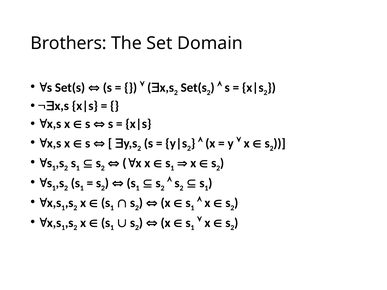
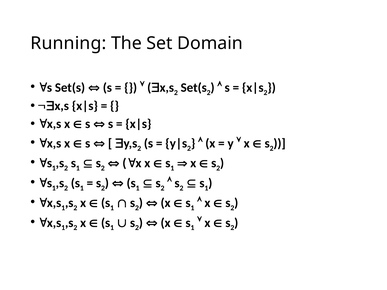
Brothers: Brothers -> Running
